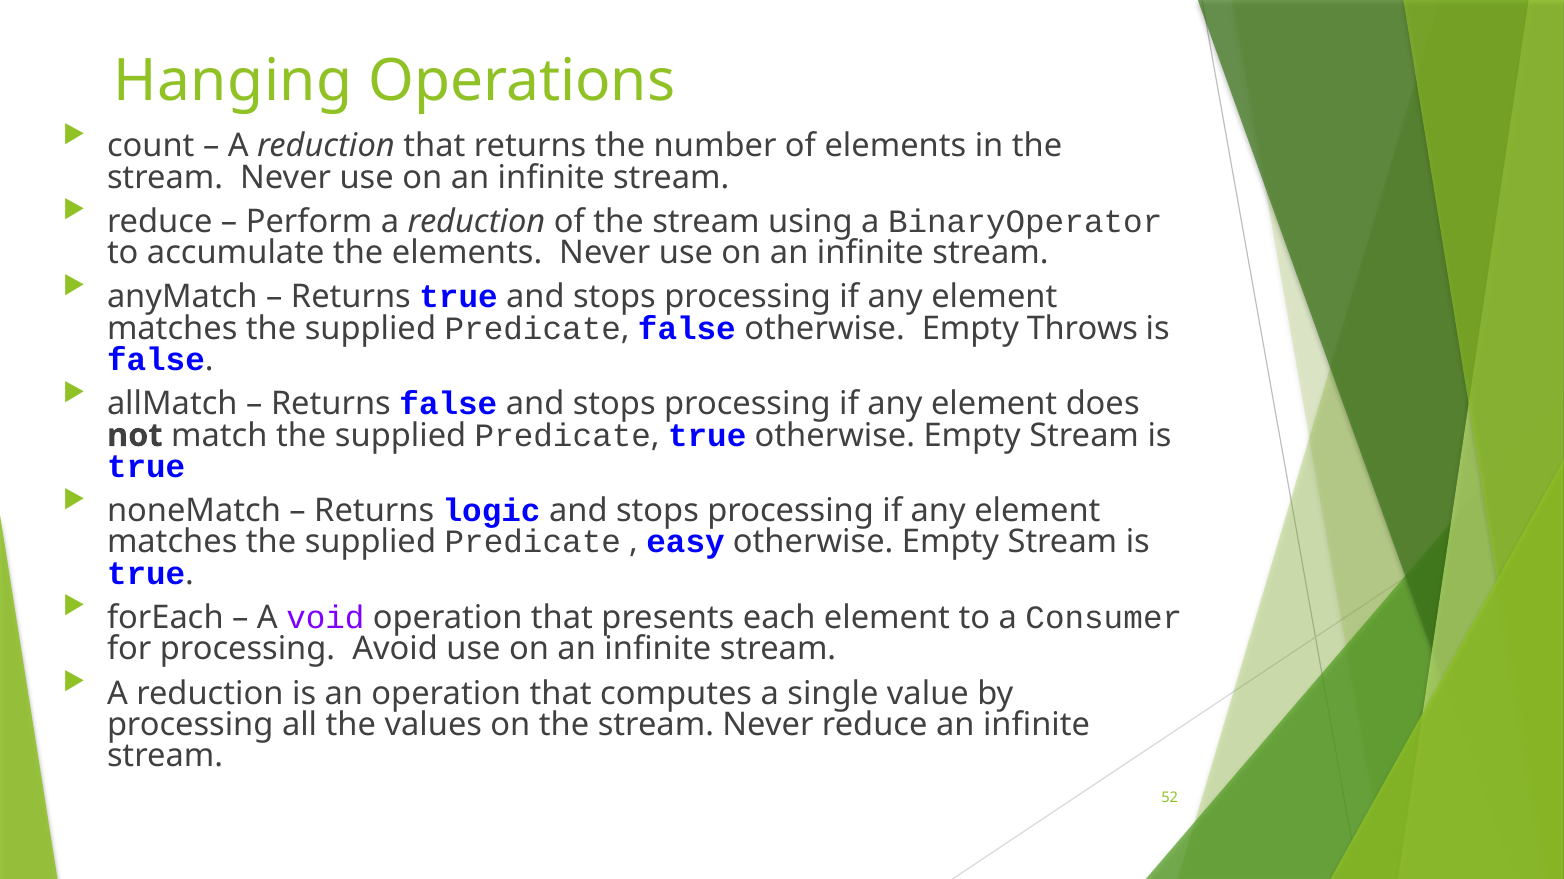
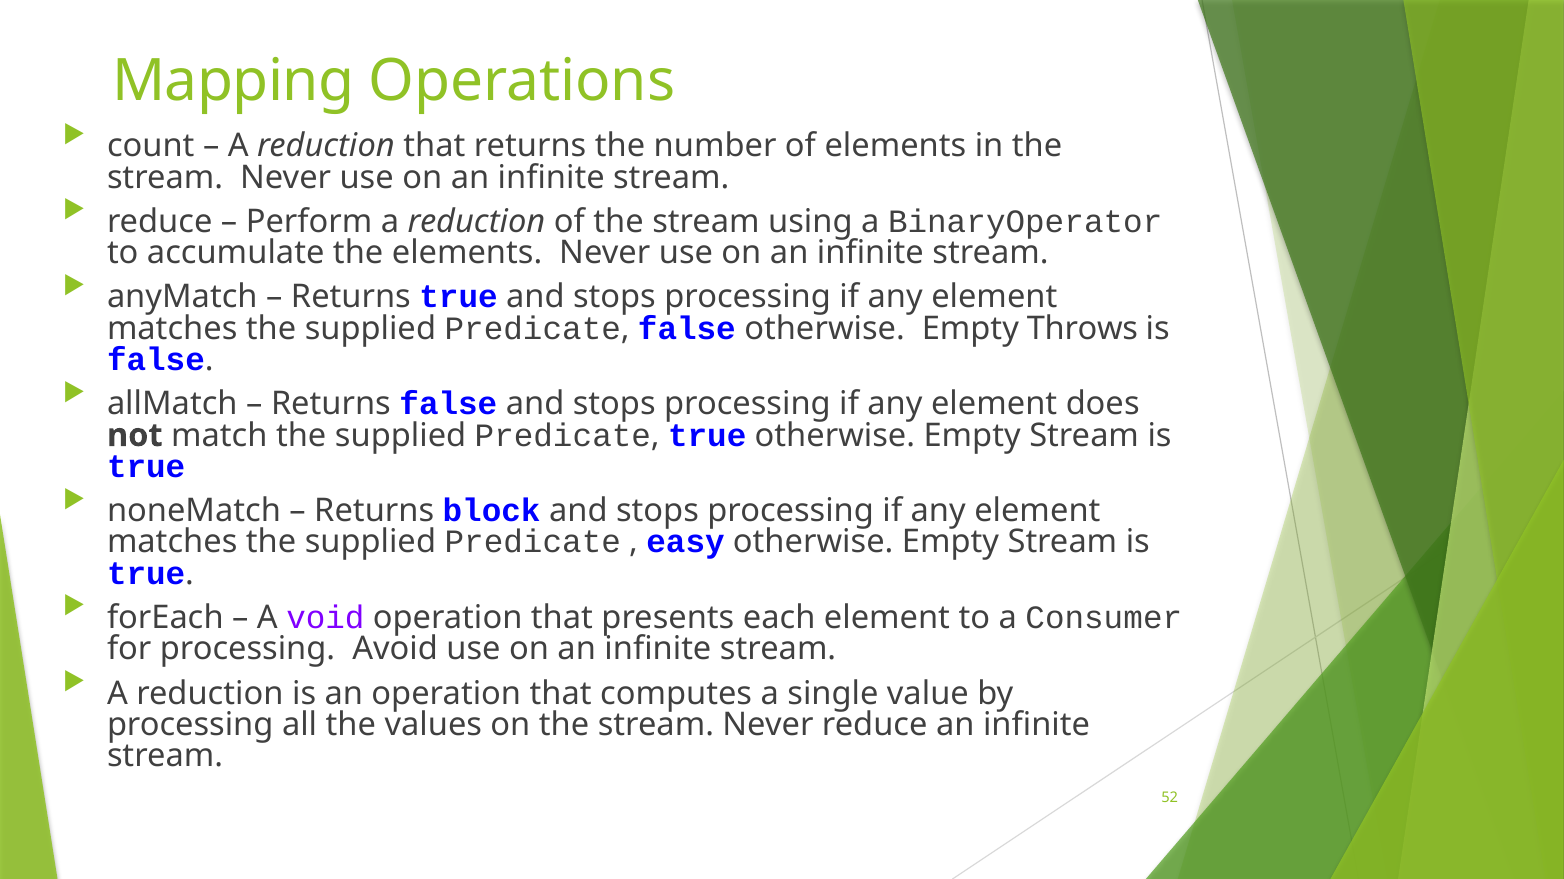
Hanging: Hanging -> Mapping
logic: logic -> block
